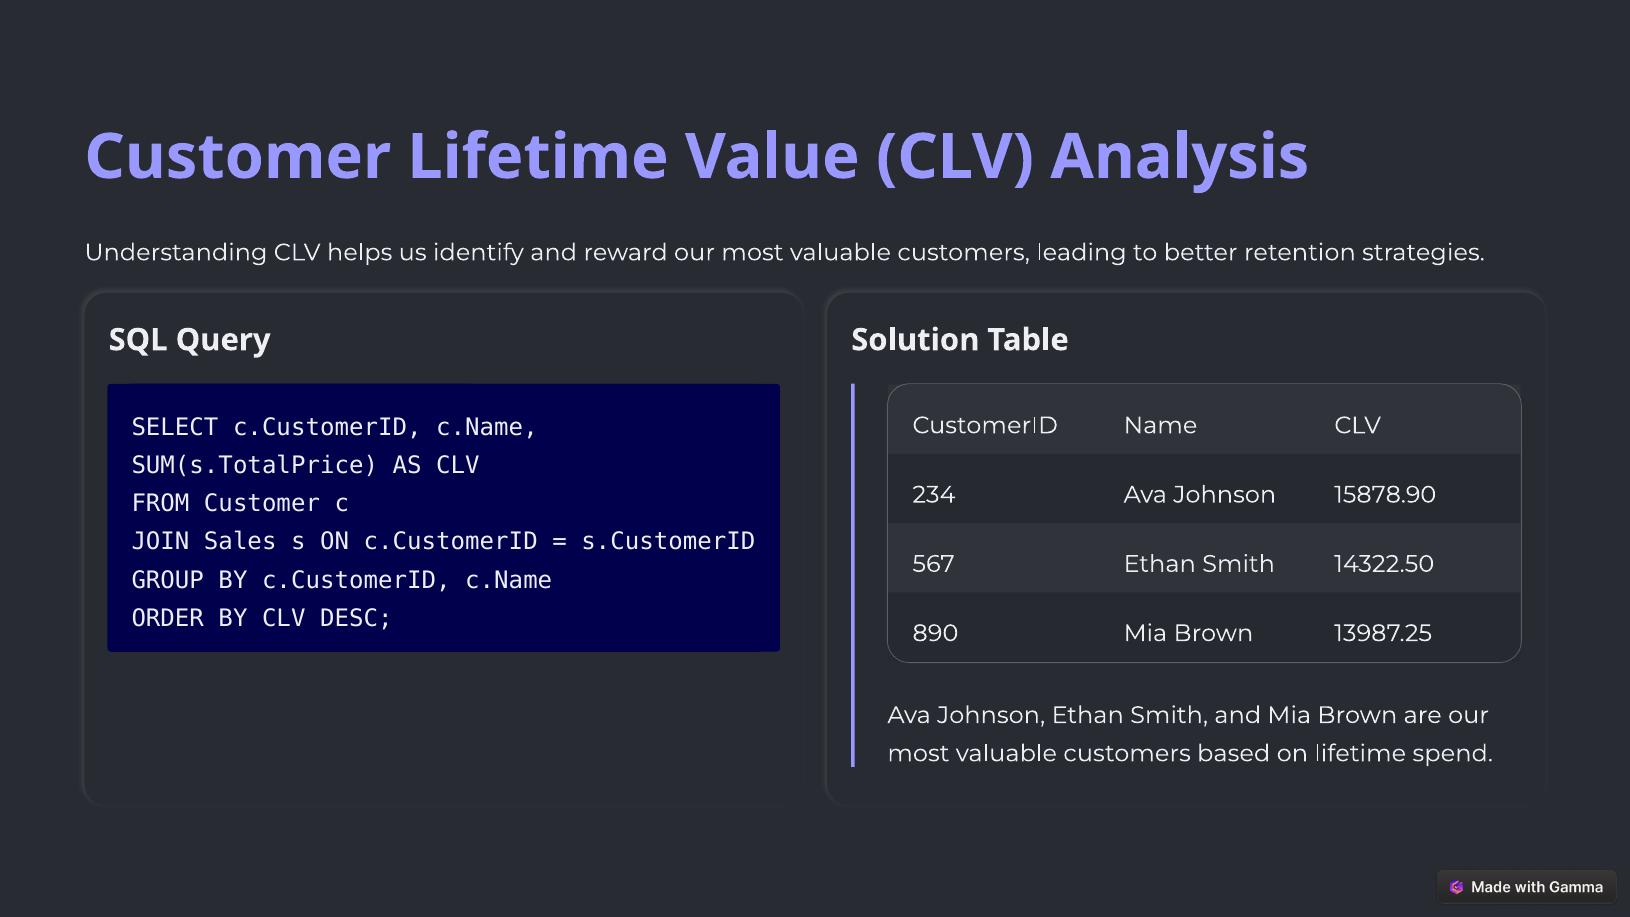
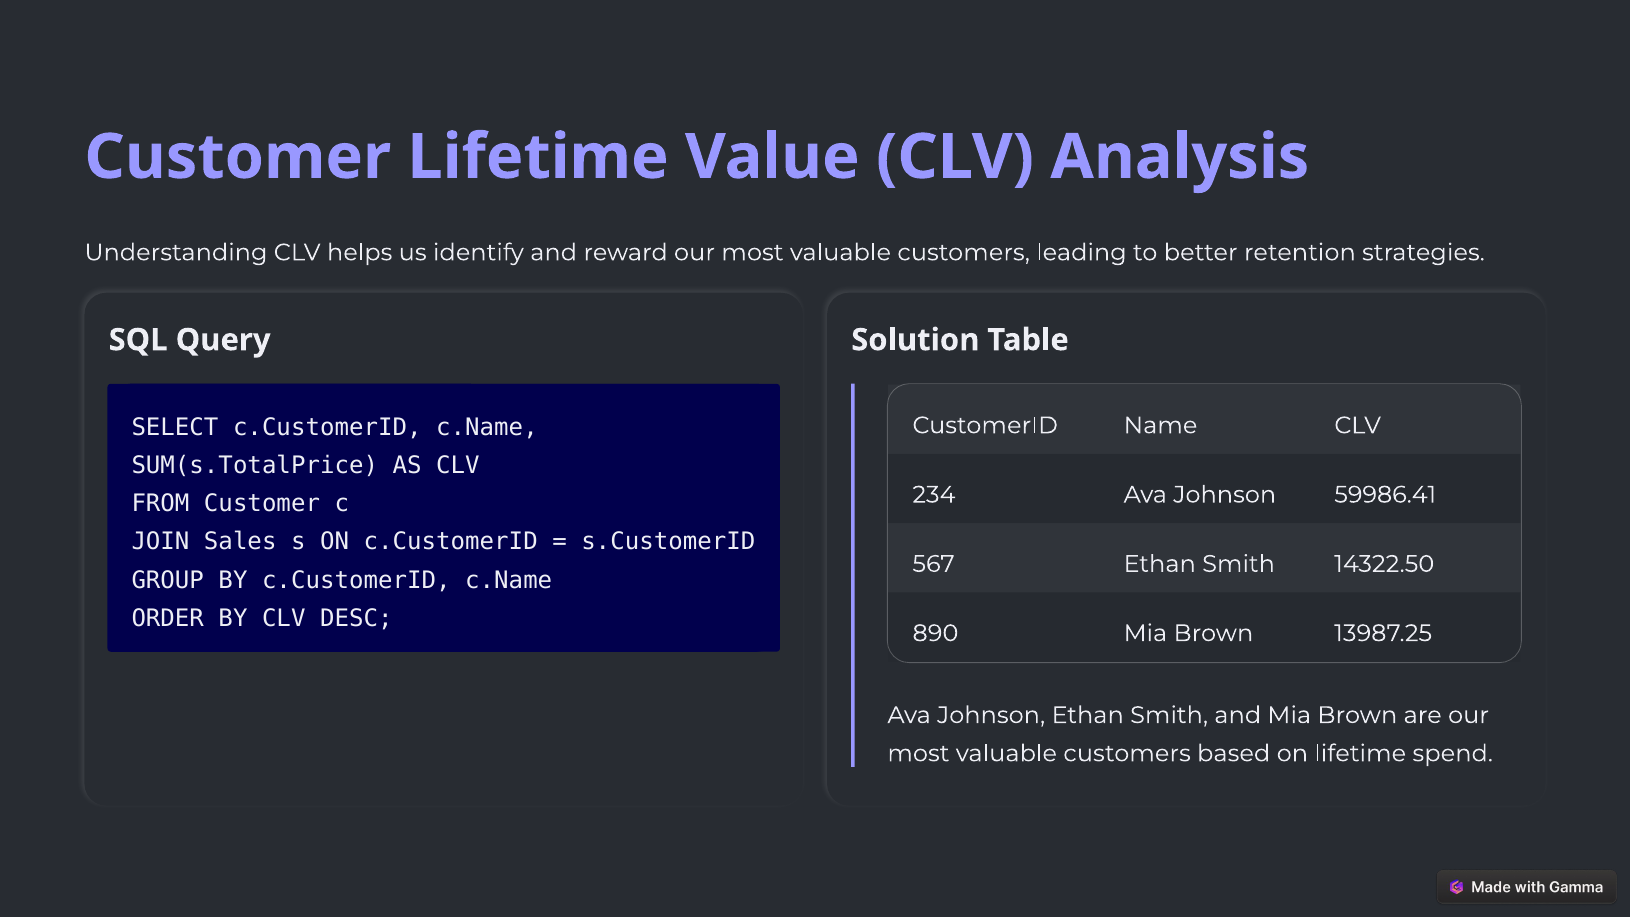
15878.90: 15878.90 -> 59986.41
